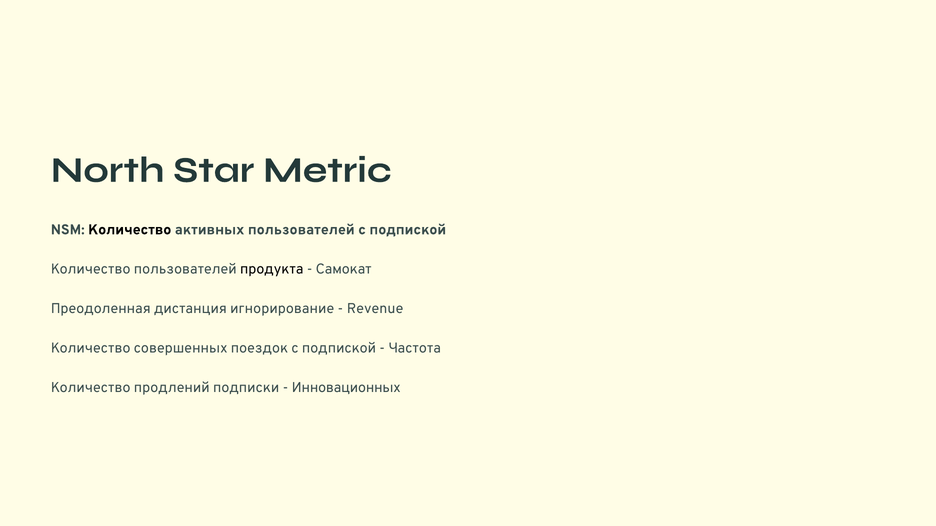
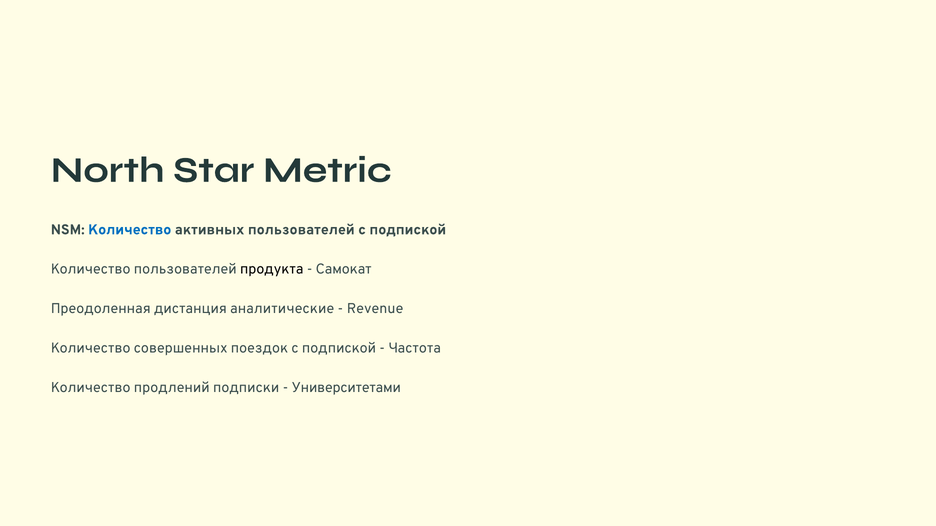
Количество at (130, 230) colour: black -> blue
игнорирование: игнорирование -> аналитические
Инновационных: Инновационных -> Университетами
